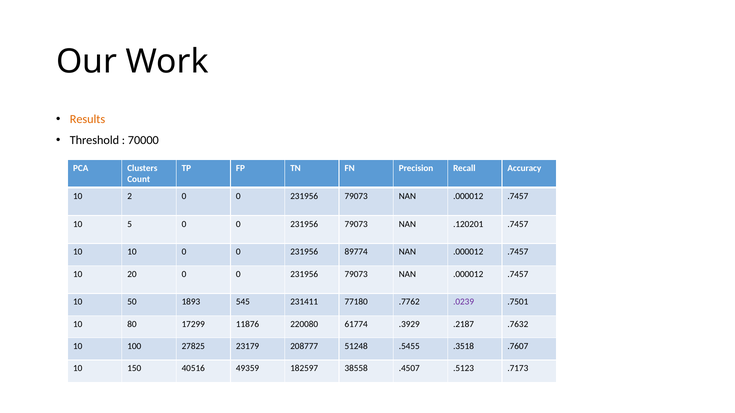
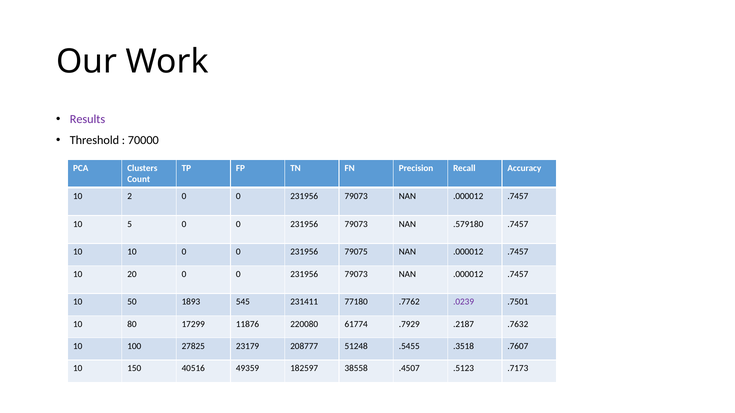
Results colour: orange -> purple
.120201: .120201 -> .579180
89774: 89774 -> 79075
.3929: .3929 -> .7929
